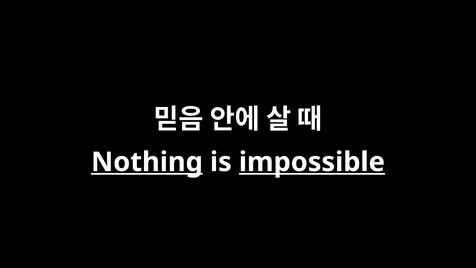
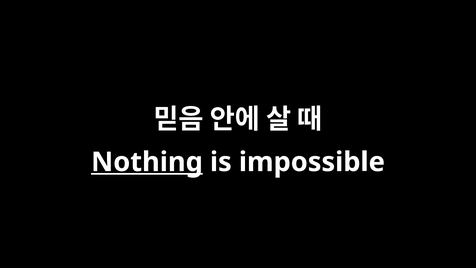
impossible underline: present -> none
